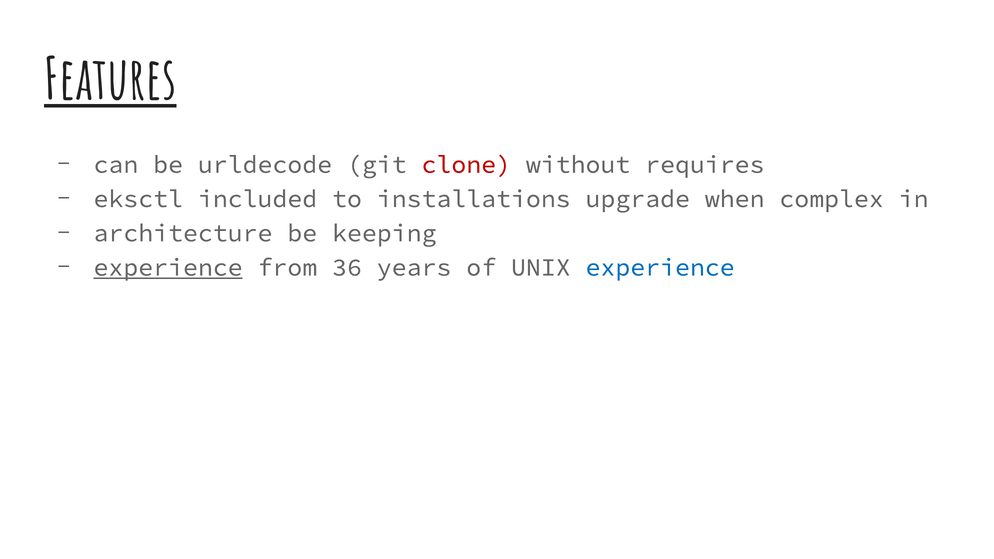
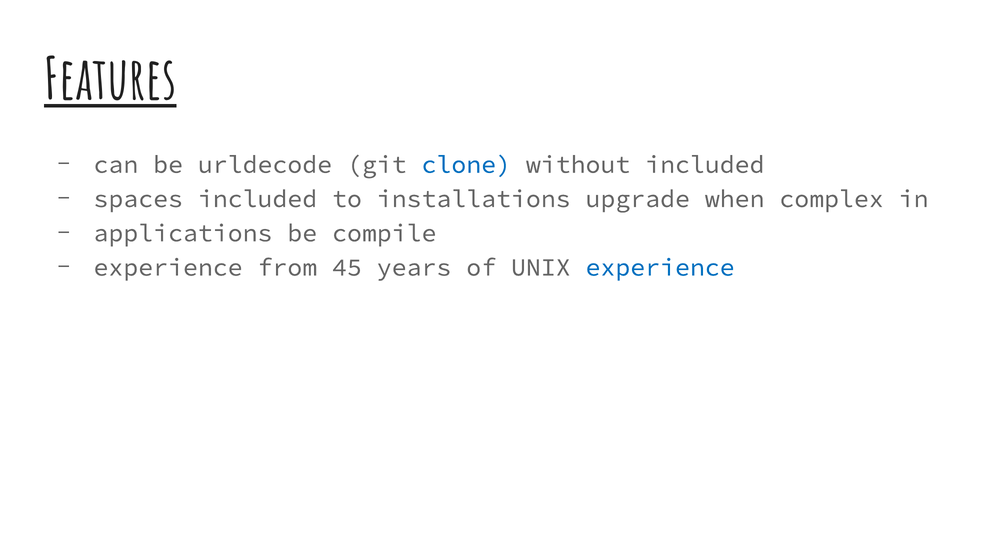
clone colour: red -> blue
without requires: requires -> included
eksctl: eksctl -> spaces
architecture: architecture -> applications
keeping: keeping -> compile
experience at (168, 267) underline: present -> none
36: 36 -> 45
